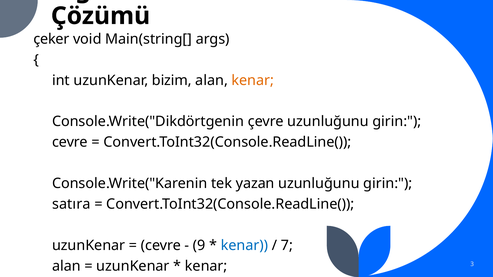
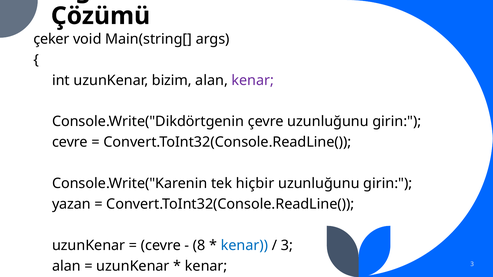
kenar at (253, 80) colour: orange -> purple
yazan: yazan -> hiçbir
satıra: satıra -> yazan
9: 9 -> 8
7 at (287, 246): 7 -> 3
